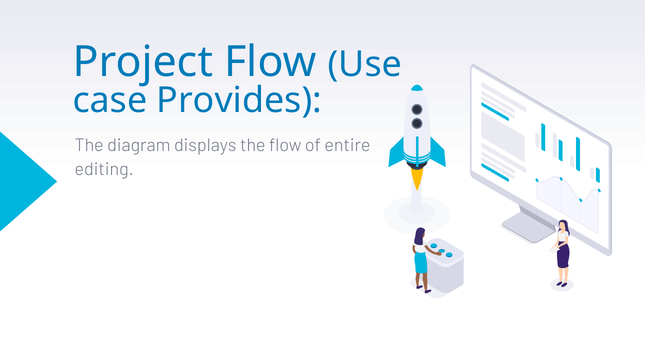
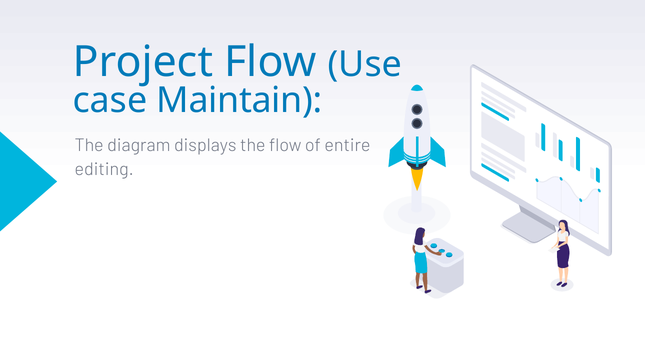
Provides: Provides -> Maintain
